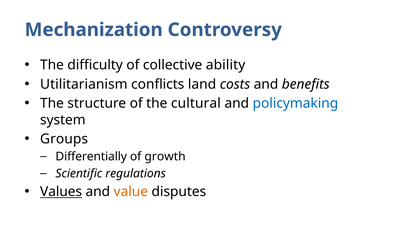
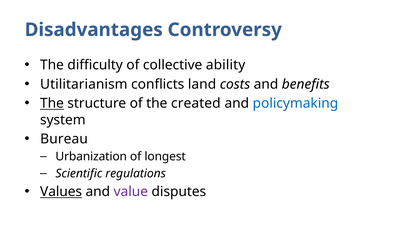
Mechanization: Mechanization -> Disadvantages
The at (52, 104) underline: none -> present
cultural: cultural -> created
Groups: Groups -> Bureau
Differentially: Differentially -> Urbanization
growth: growth -> longest
value colour: orange -> purple
